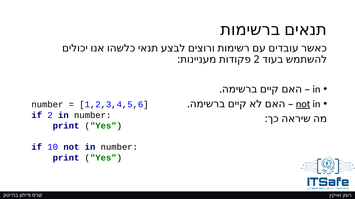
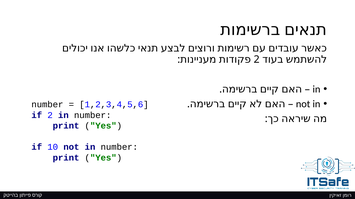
not at (303, 104) underline: present -> none
